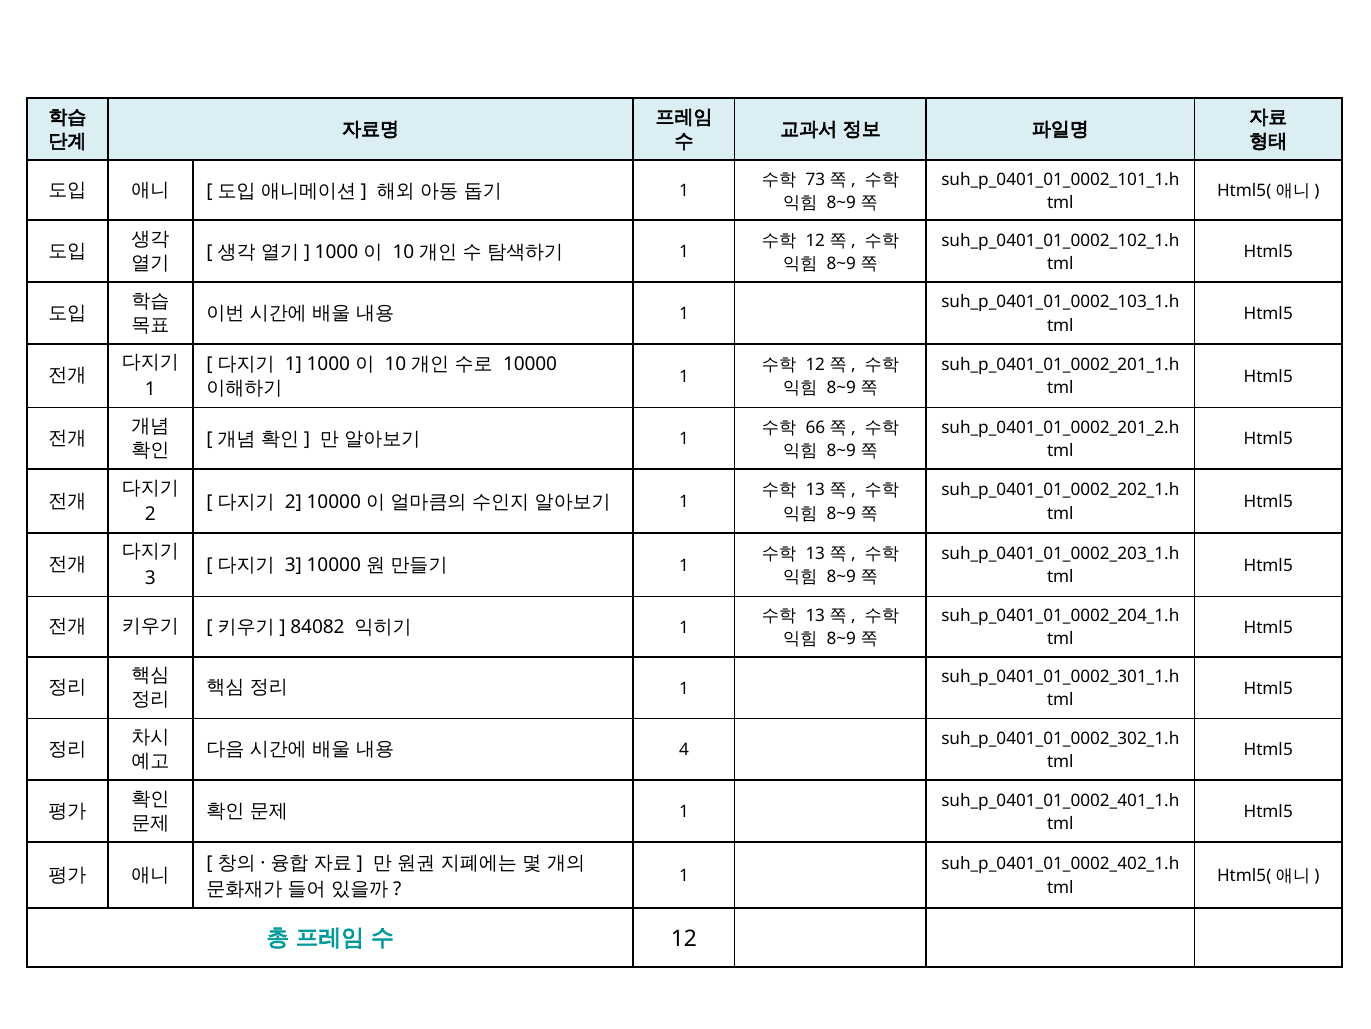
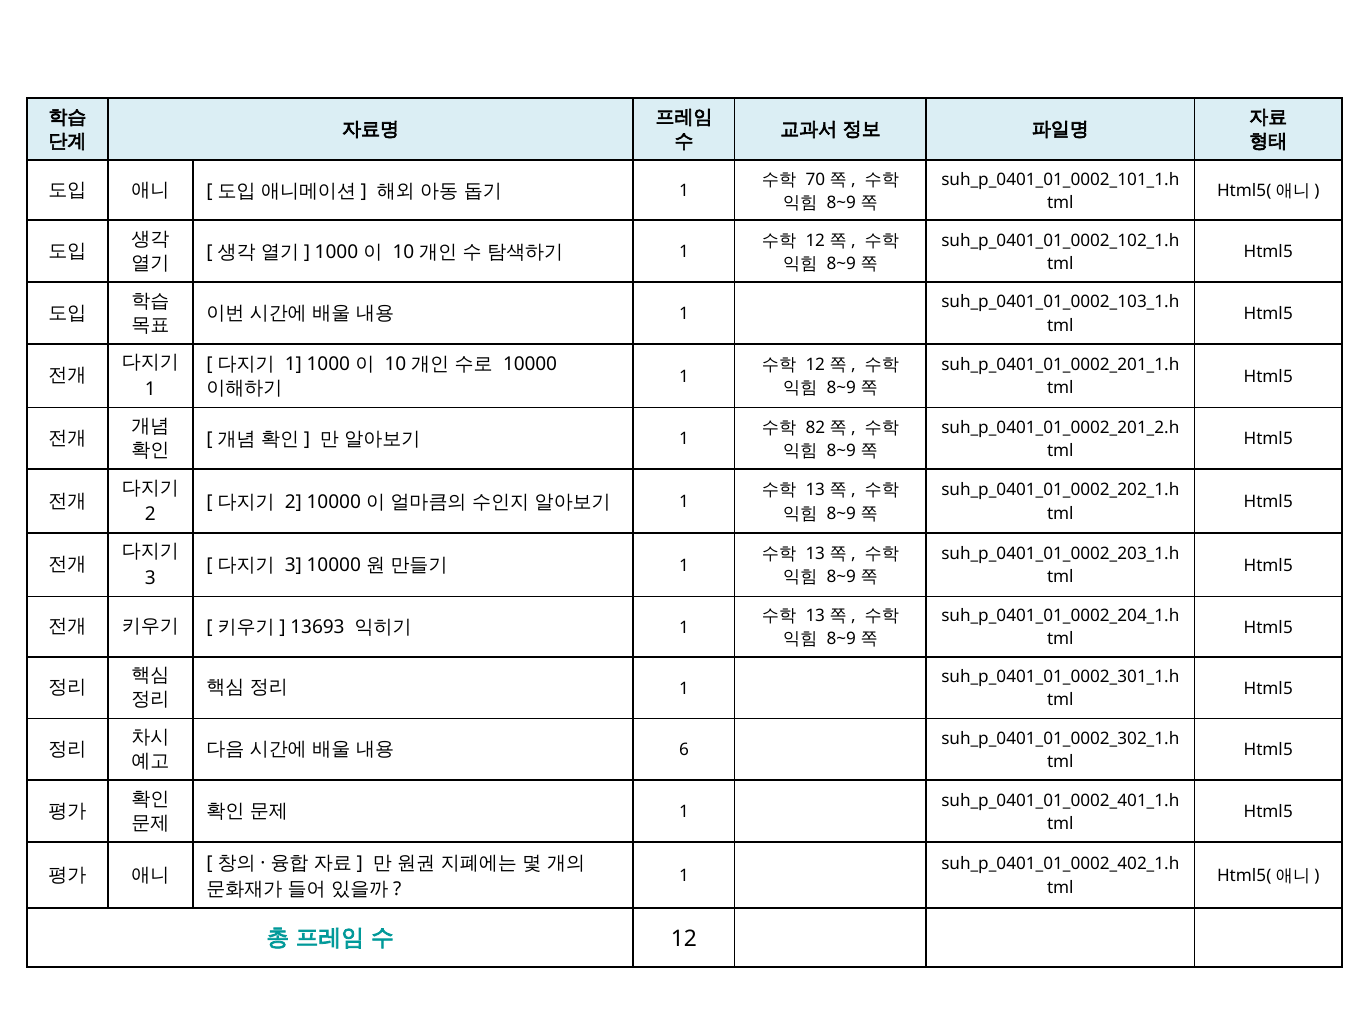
73: 73 -> 70
66: 66 -> 82
84082: 84082 -> 13693
4: 4 -> 6
